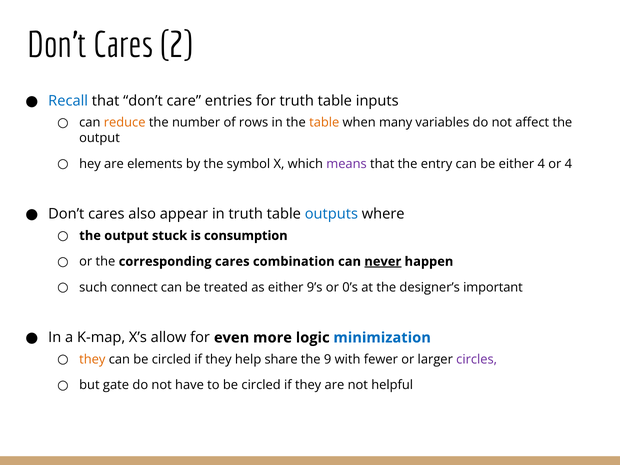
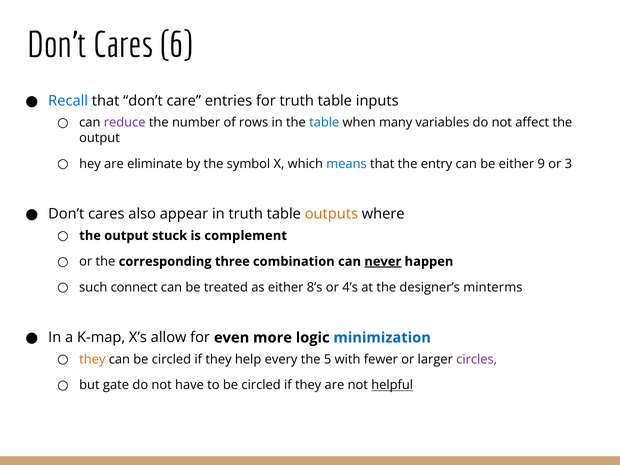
2: 2 -> 6
reduce colour: orange -> purple
table at (324, 122) colour: orange -> blue
elements: elements -> eliminate
means colour: purple -> blue
either 4: 4 -> 9
or 4: 4 -> 3
outputs colour: blue -> orange
consumption: consumption -> complement
corresponding cares: cares -> three
9’s: 9’s -> 8’s
0’s: 0’s -> 4’s
important: important -> minterms
share: share -> every
9: 9 -> 5
helpful underline: none -> present
